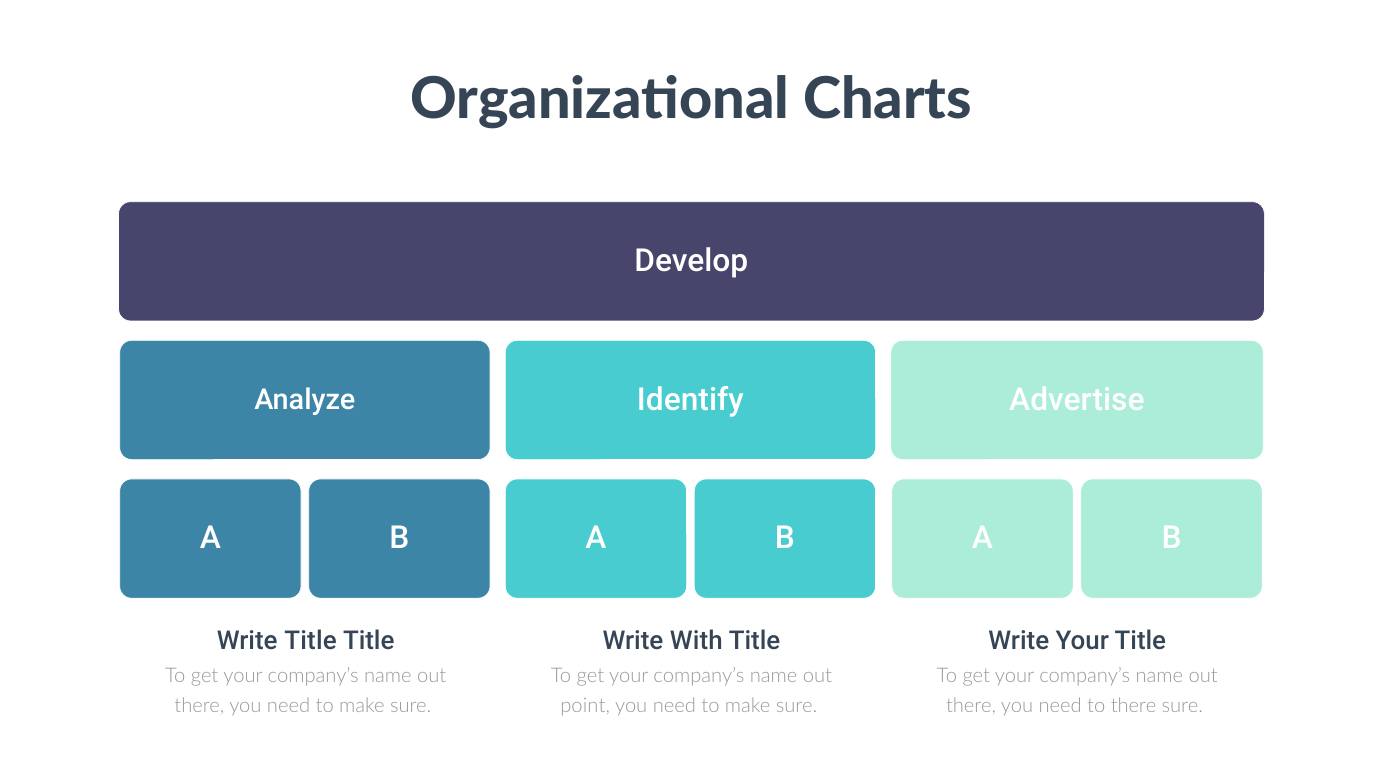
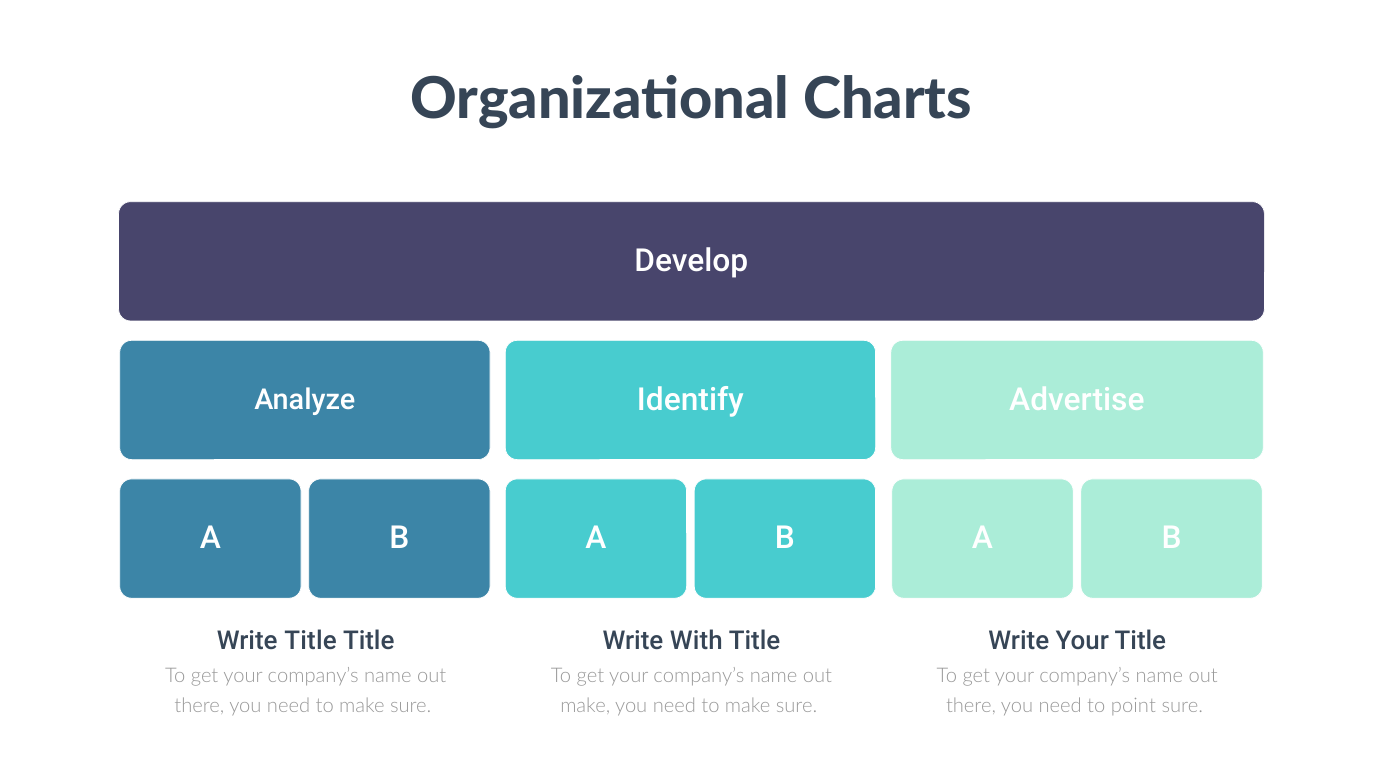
point at (585, 706): point -> make
to there: there -> point
